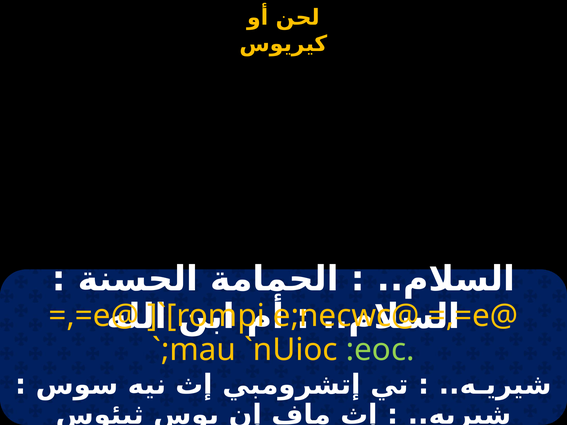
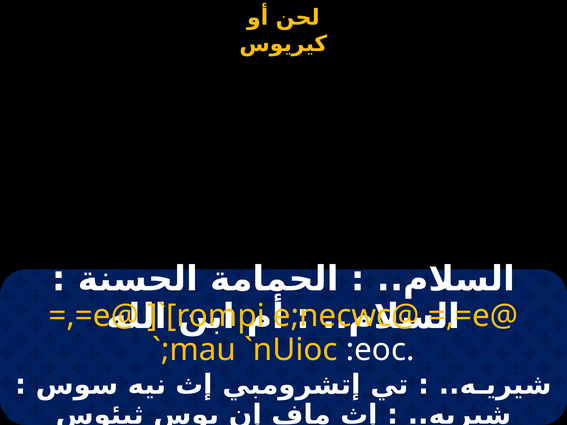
:eoc colour: light green -> white
